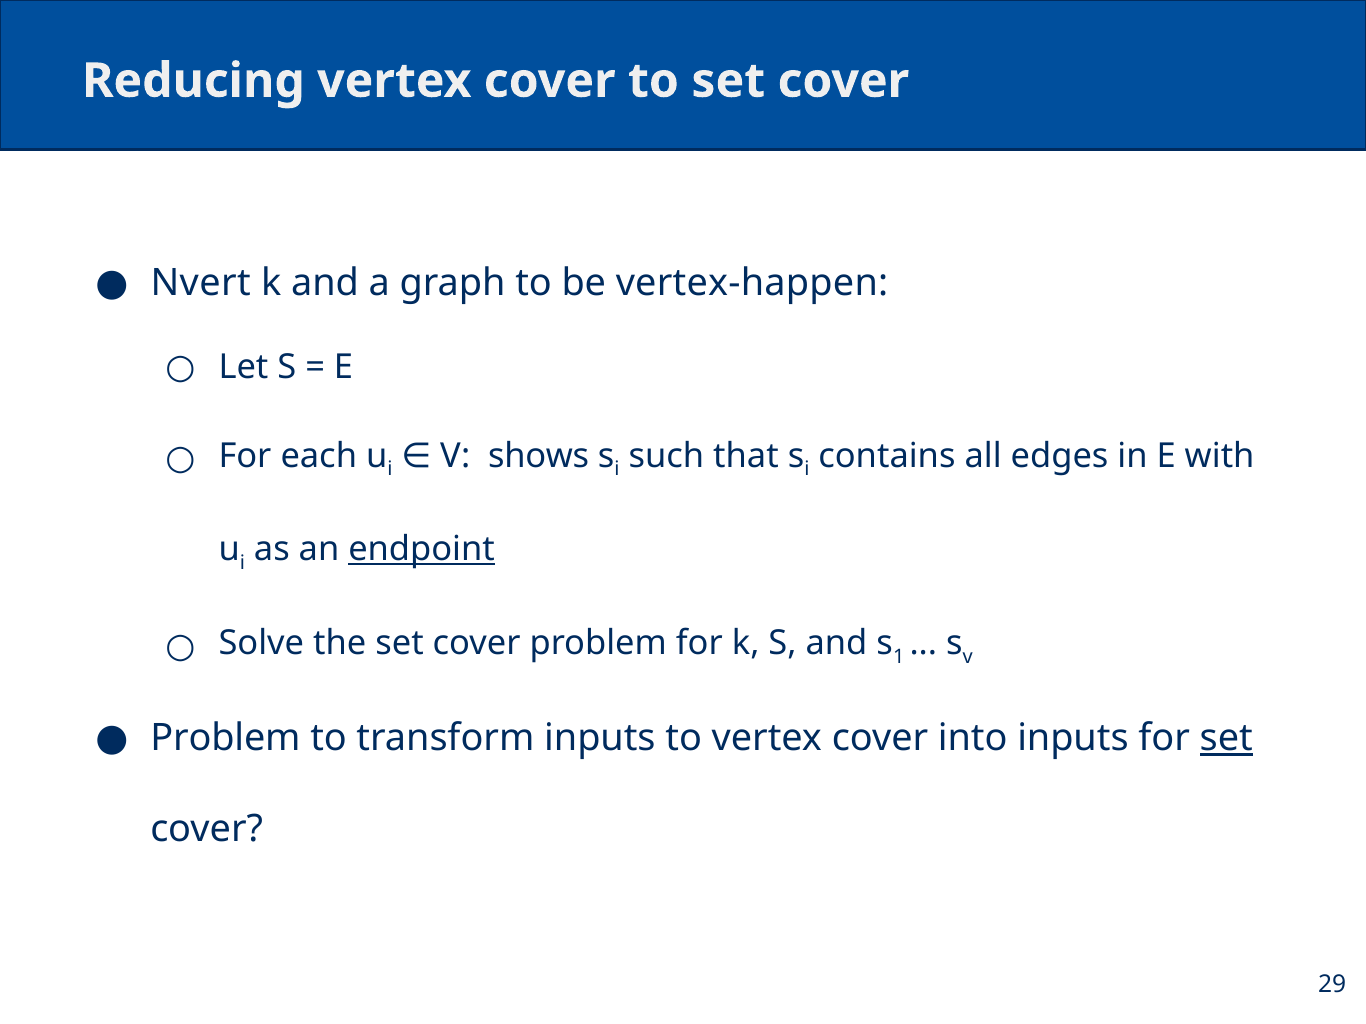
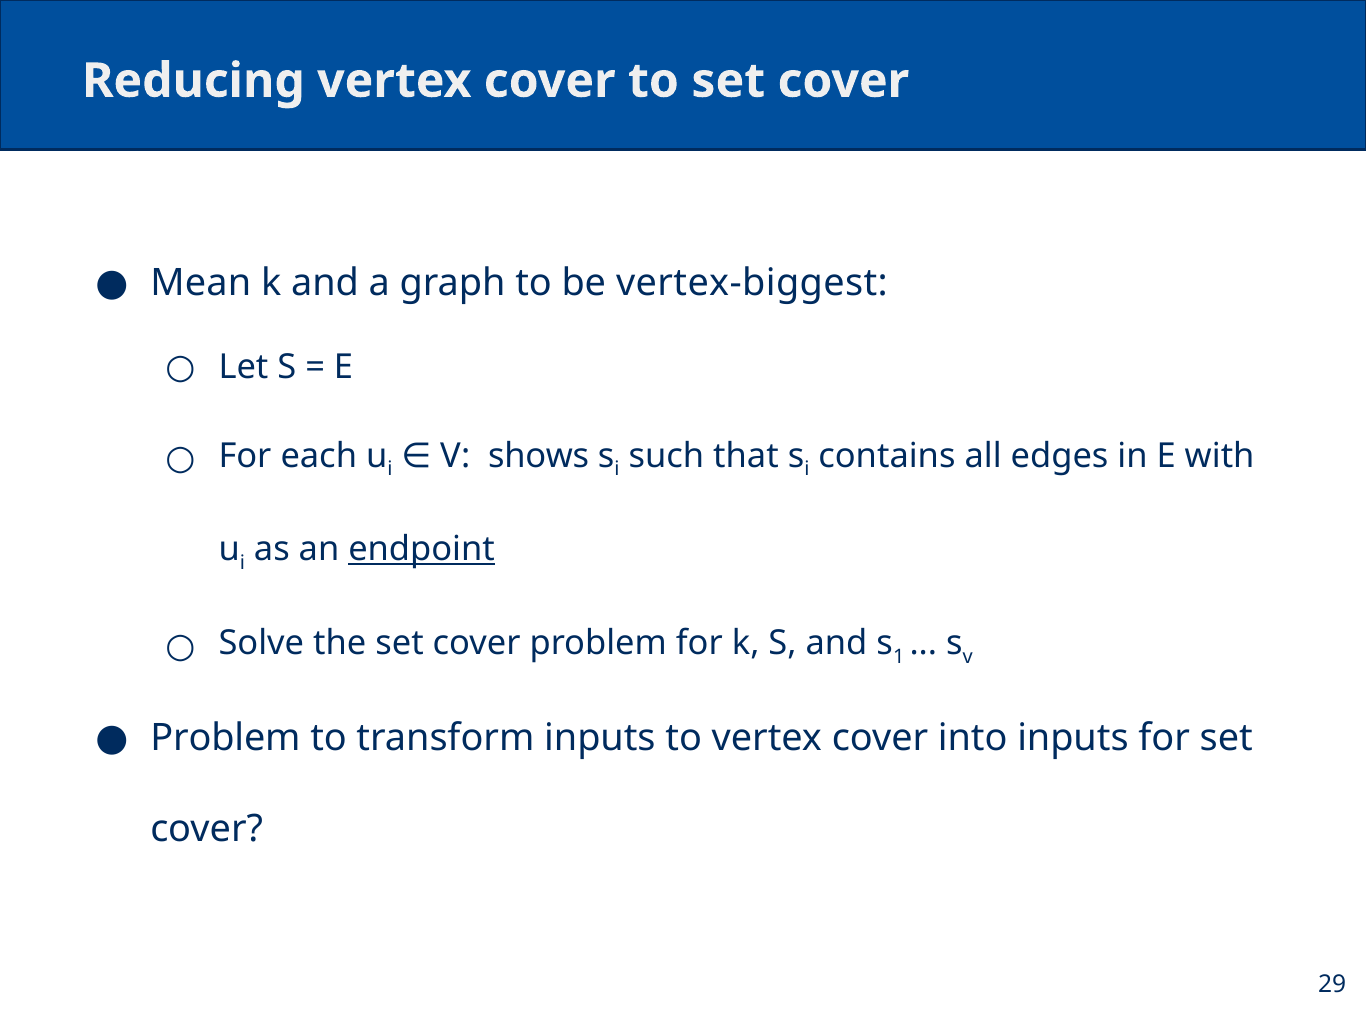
Nvert: Nvert -> Mean
vertex-happen: vertex-happen -> vertex-biggest
set at (1226, 738) underline: present -> none
